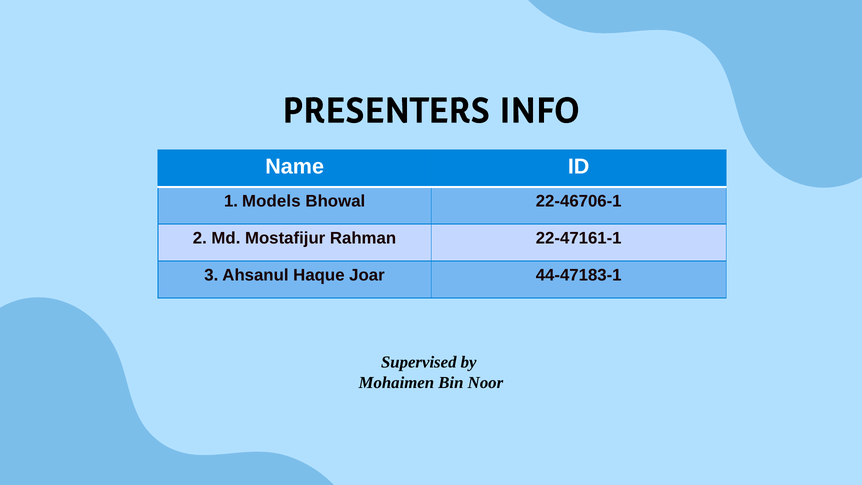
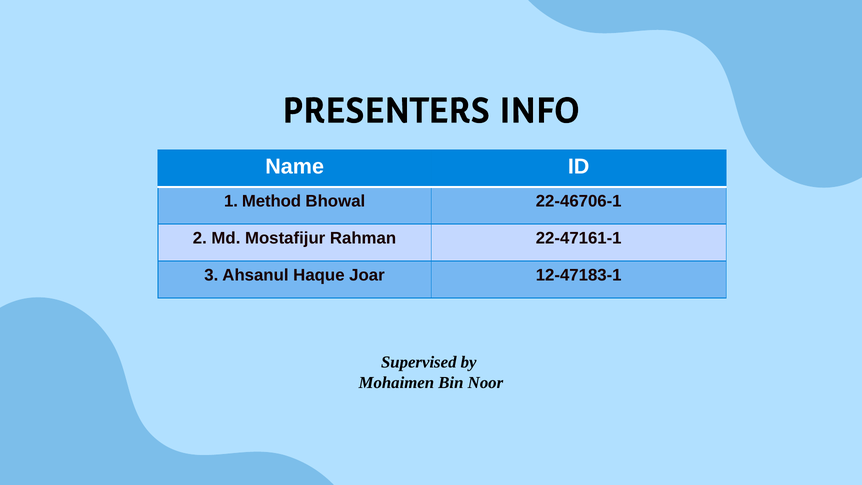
Models: Models -> Method
44-47183-1: 44-47183-1 -> 12-47183-1
